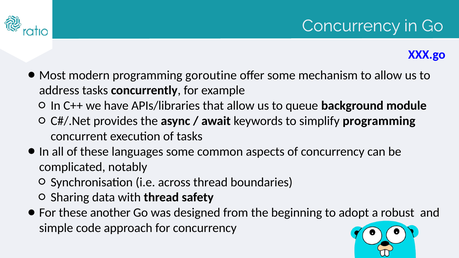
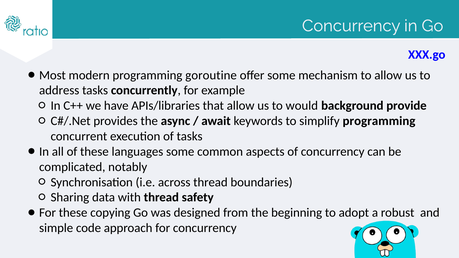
queue: queue -> would
module: module -> provide
another: another -> copying
